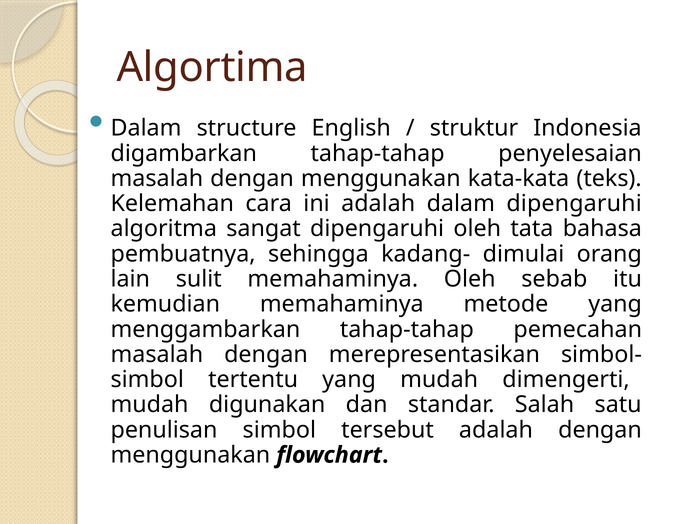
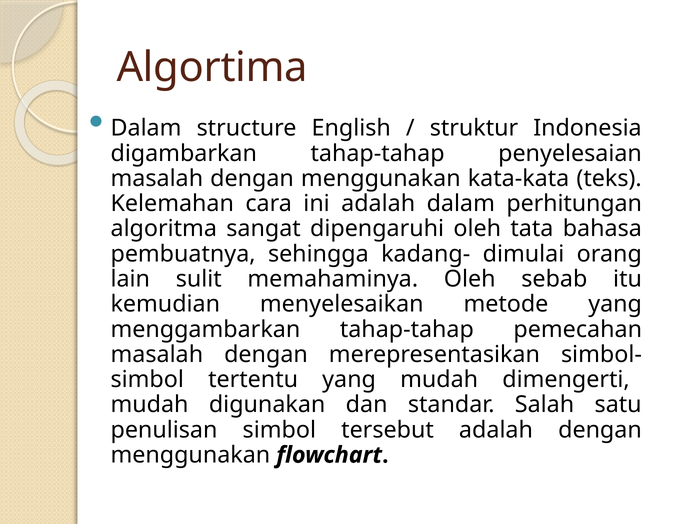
dalam dipengaruhi: dipengaruhi -> perhitungan
kemudian memahaminya: memahaminya -> menyelesaikan
